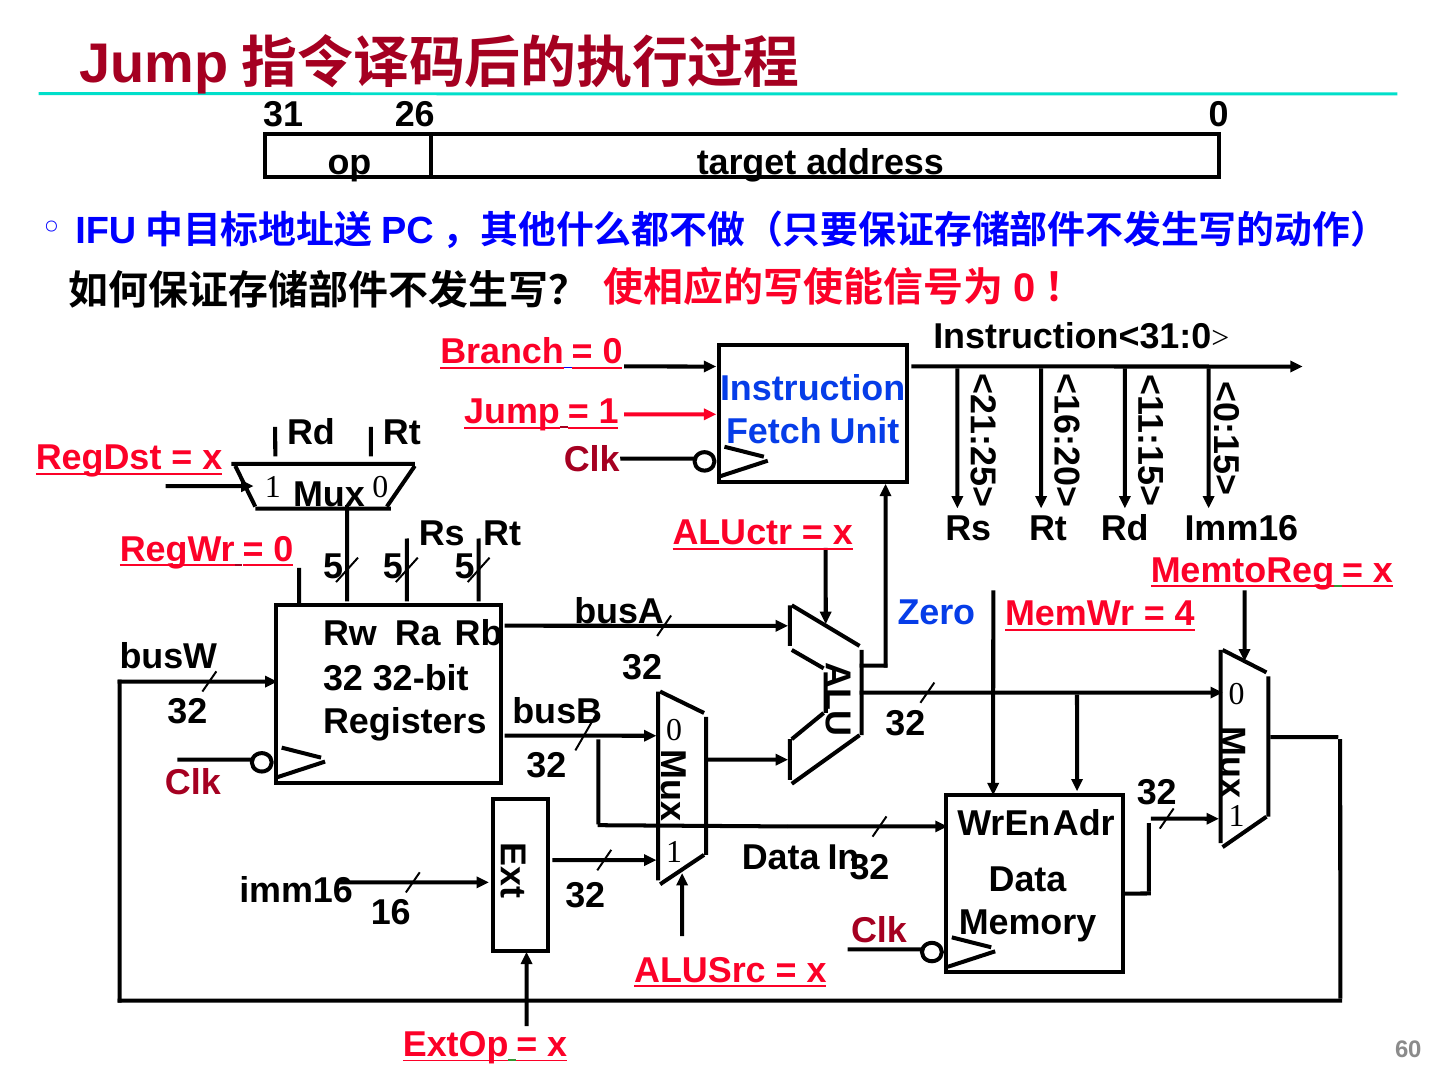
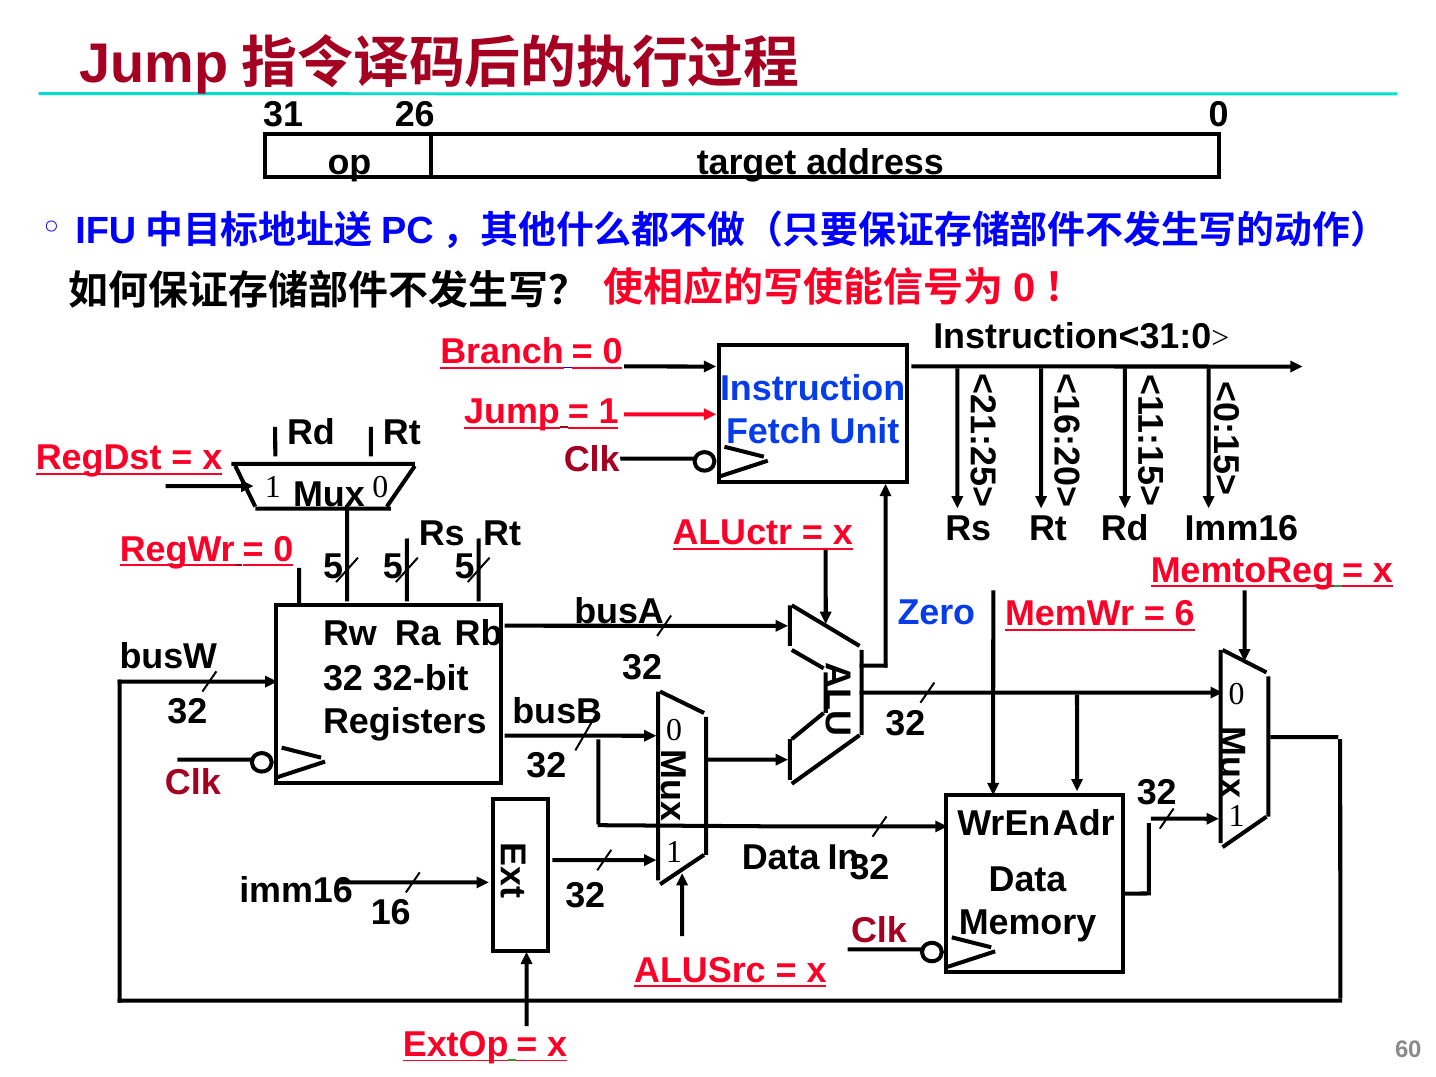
4 at (1185, 614): 4 -> 6
